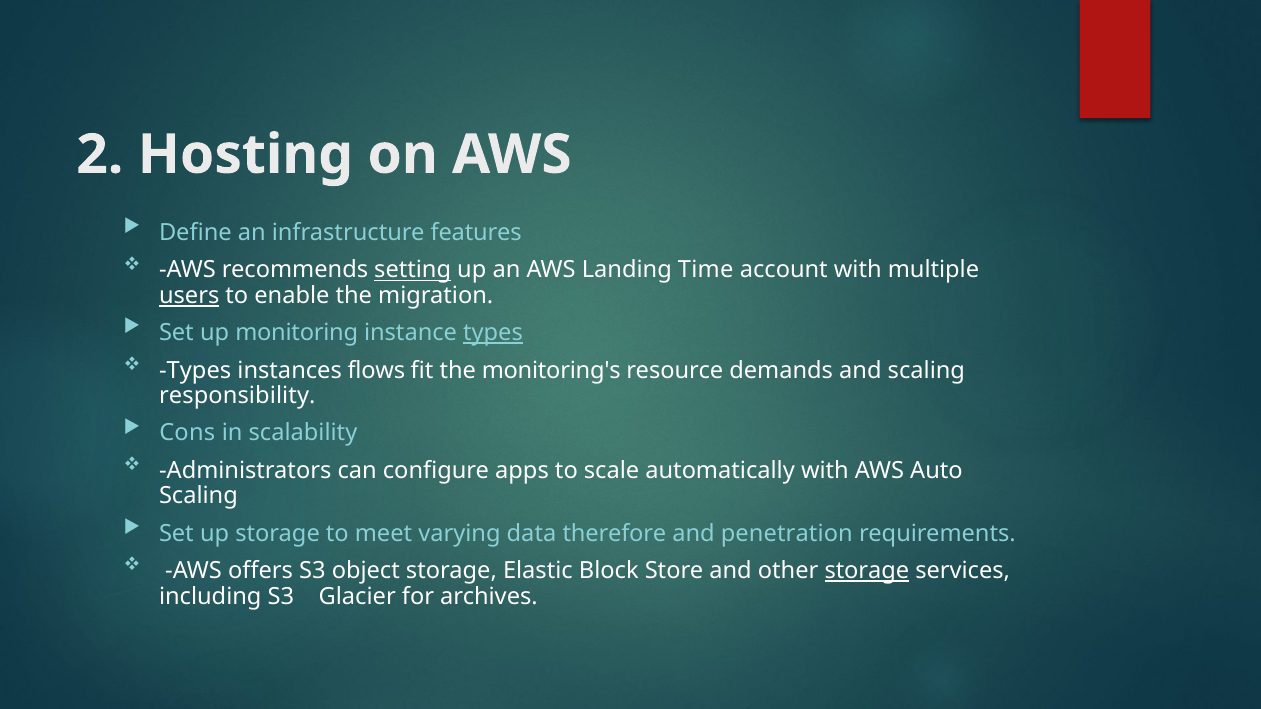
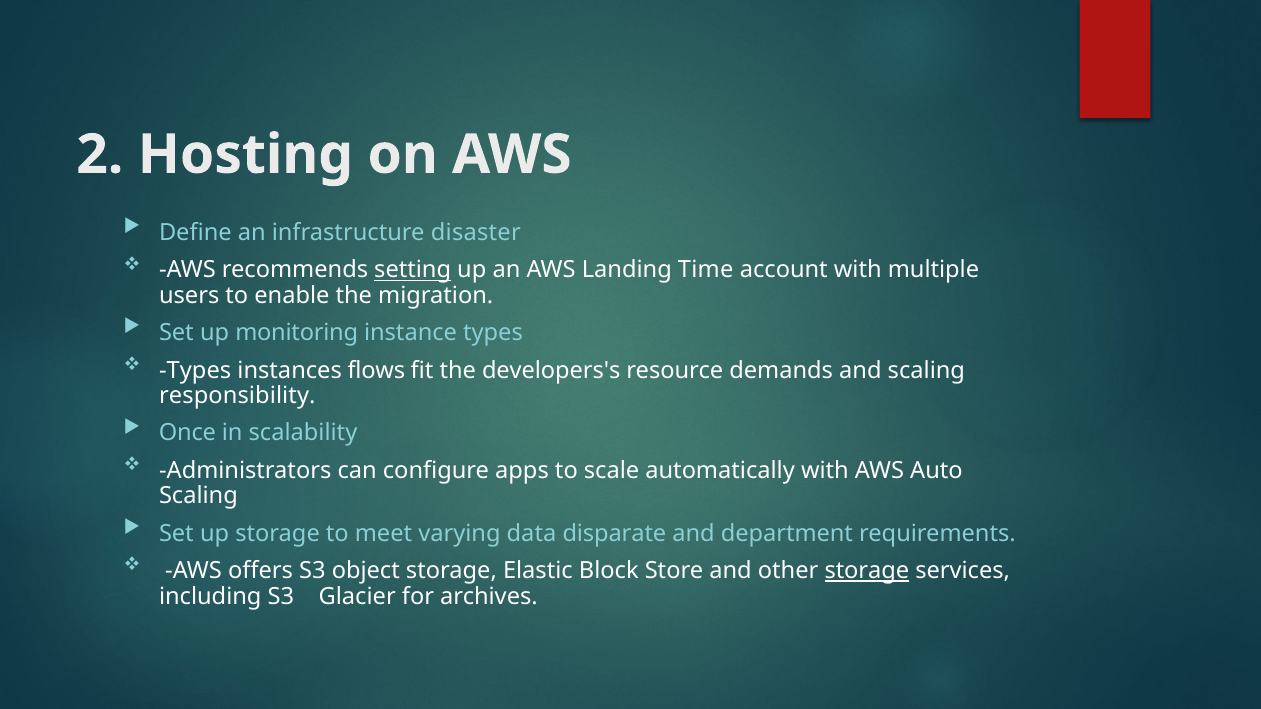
features: features -> disaster
users underline: present -> none
types at (493, 333) underline: present -> none
monitoring's: monitoring's -> developers's
Cons: Cons -> Once
therefore: therefore -> disparate
penetration: penetration -> department
